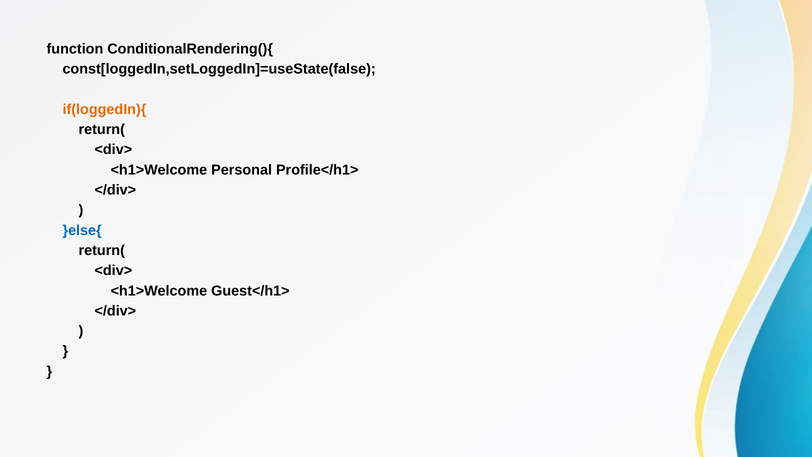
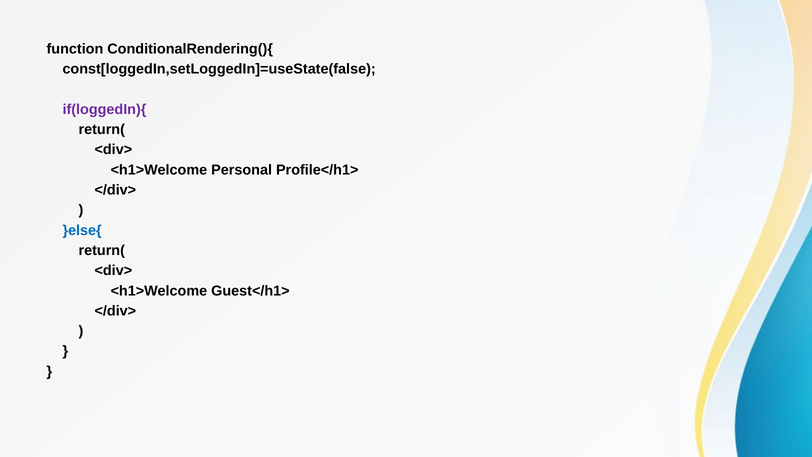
if(loggedIn){ colour: orange -> purple
